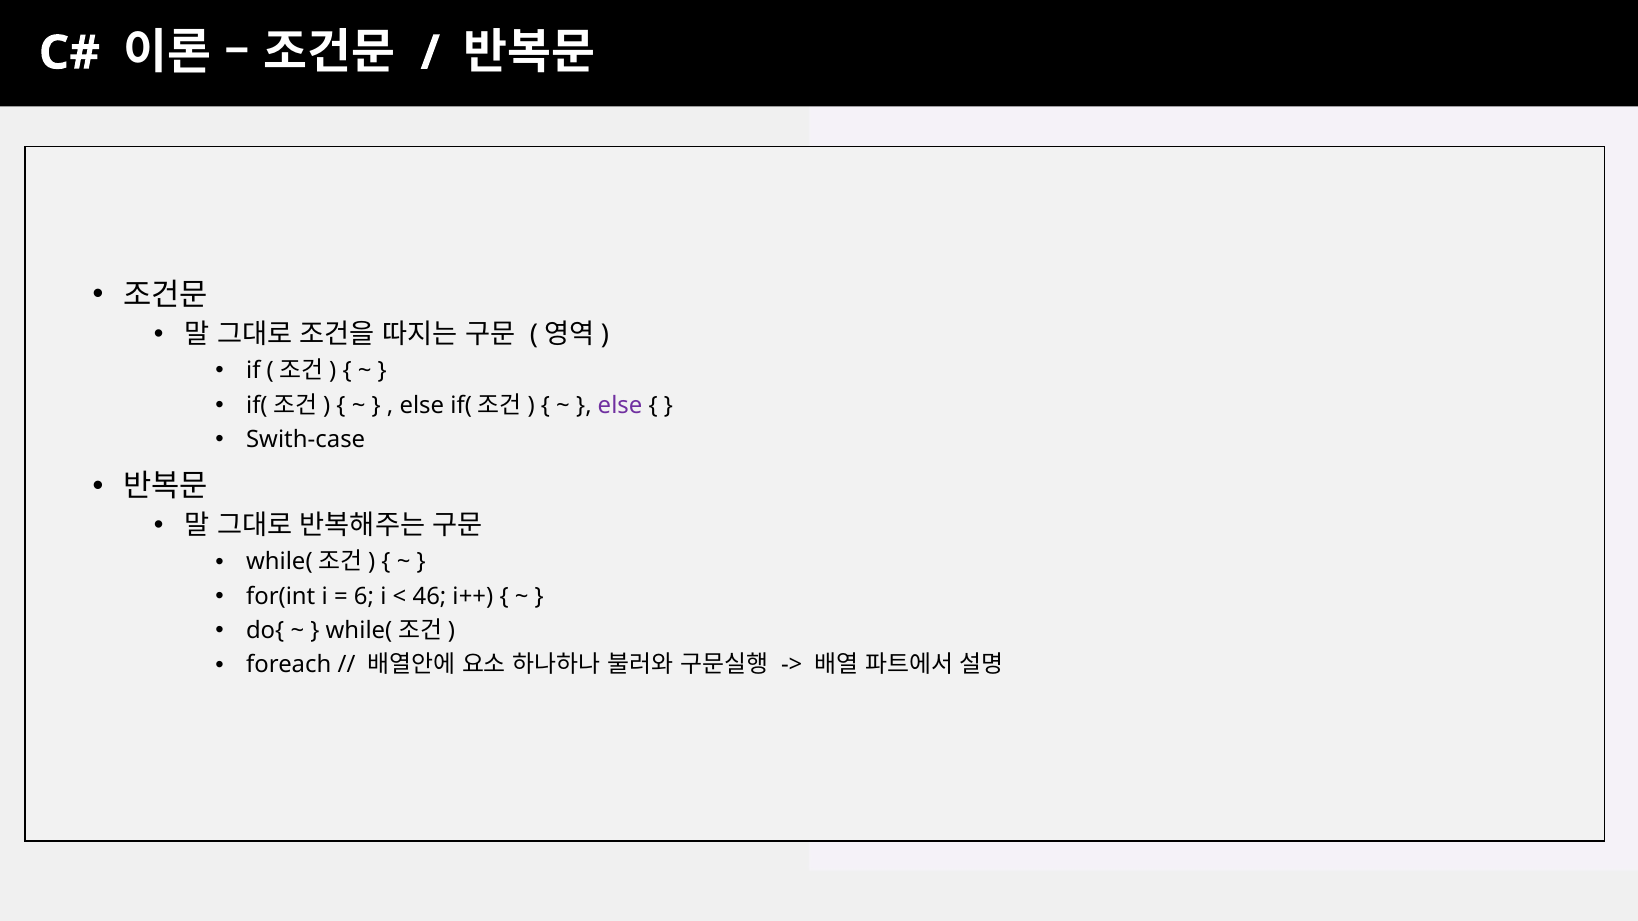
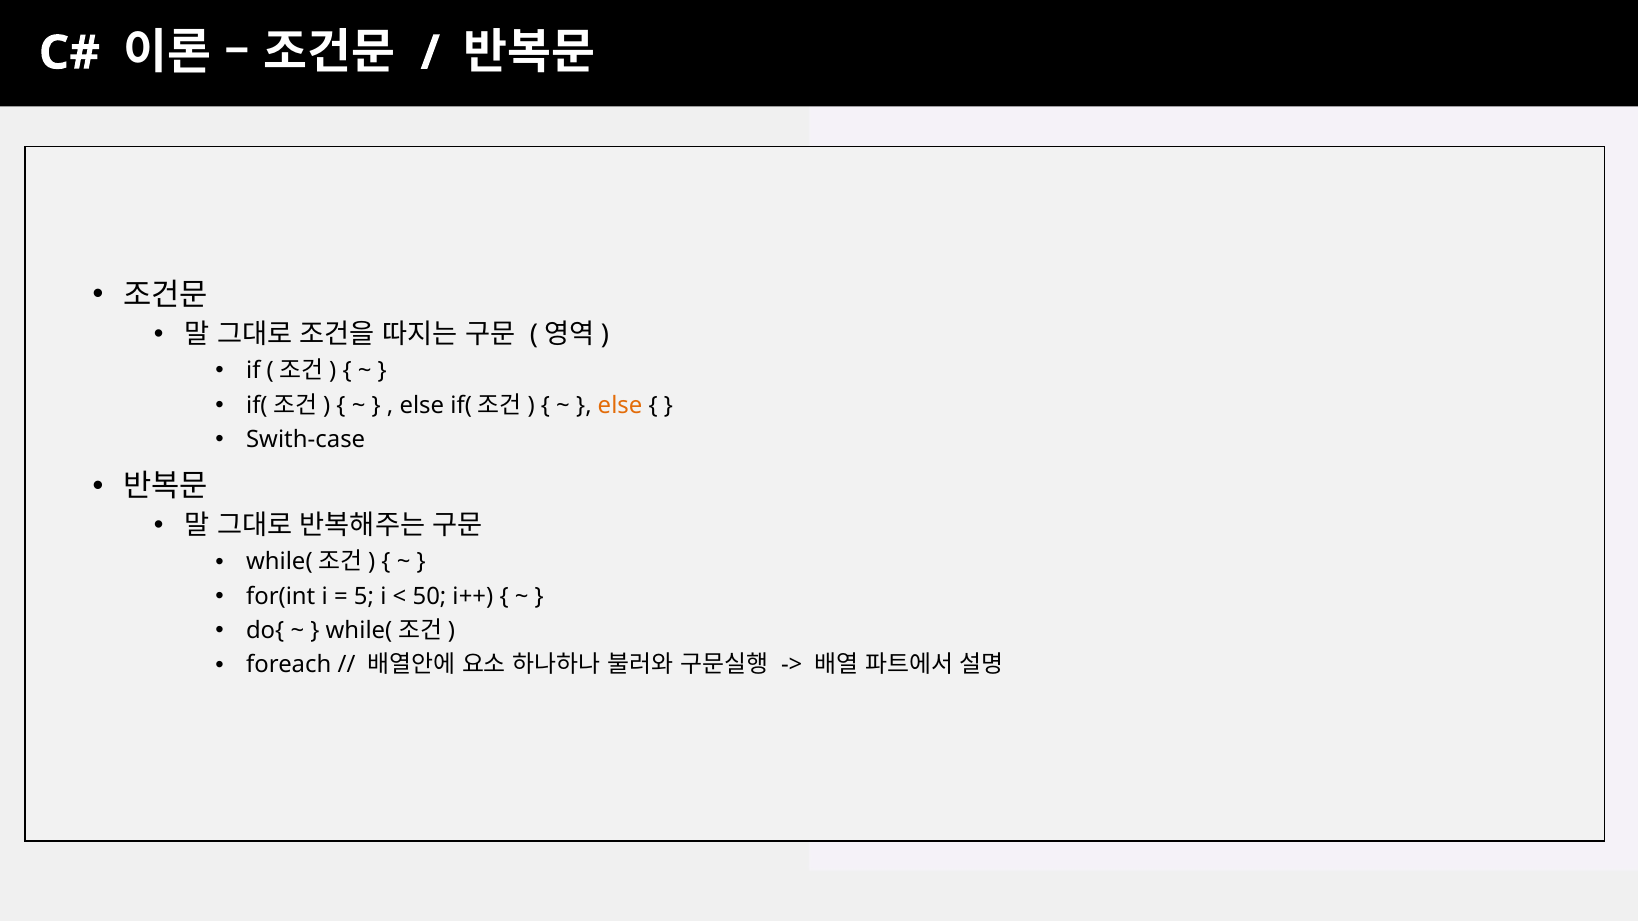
else at (620, 405) colour: purple -> orange
6: 6 -> 5
46: 46 -> 50
